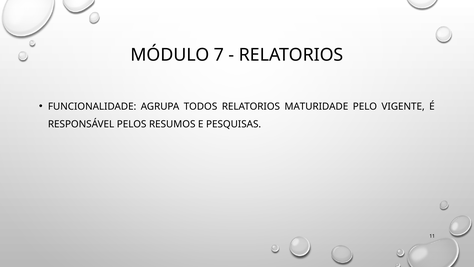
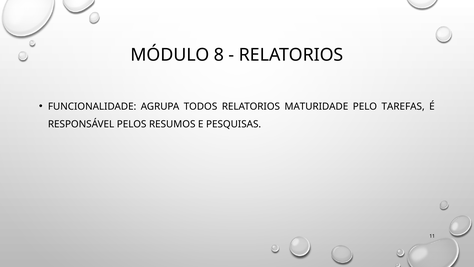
7: 7 -> 8
VIGENTE: VIGENTE -> TAREFAS
